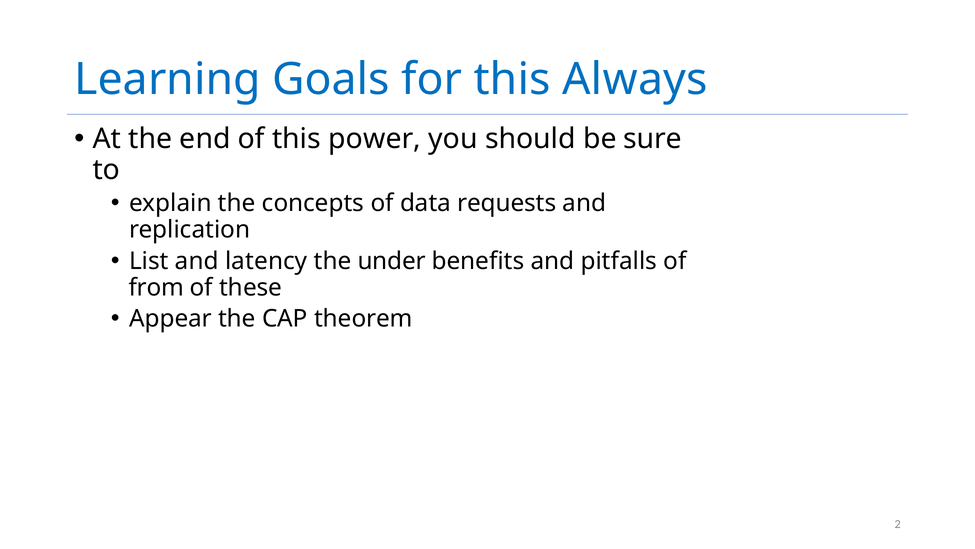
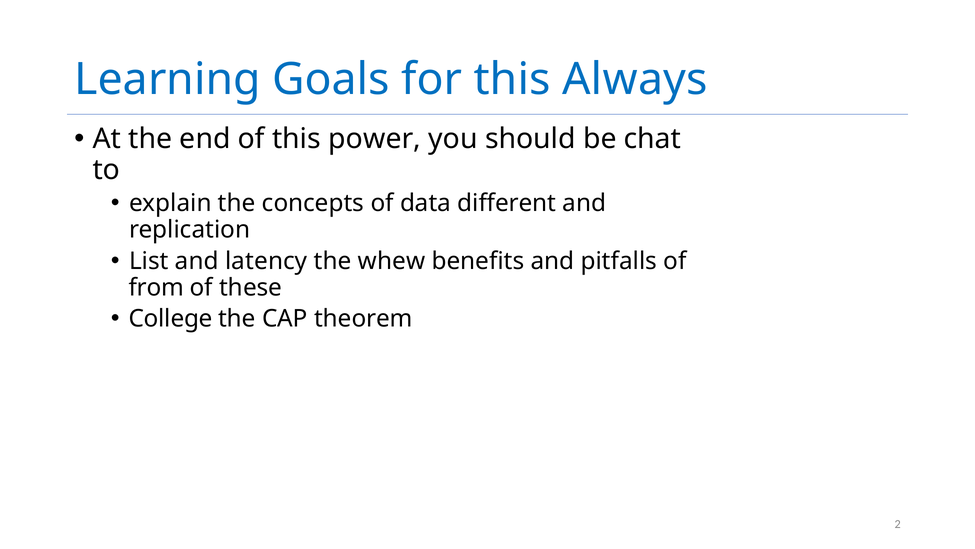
sure: sure -> chat
requests: requests -> different
under: under -> whew
Appear: Appear -> College
